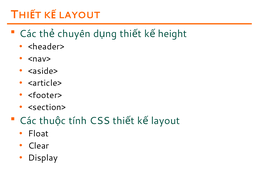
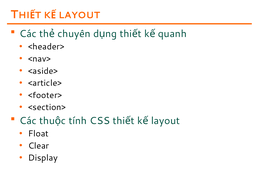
height: height -> quanh
